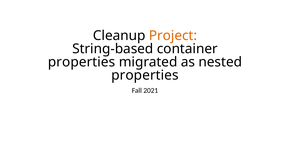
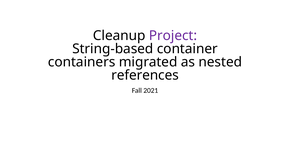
Project colour: orange -> purple
properties at (82, 62): properties -> containers
properties at (145, 75): properties -> references
